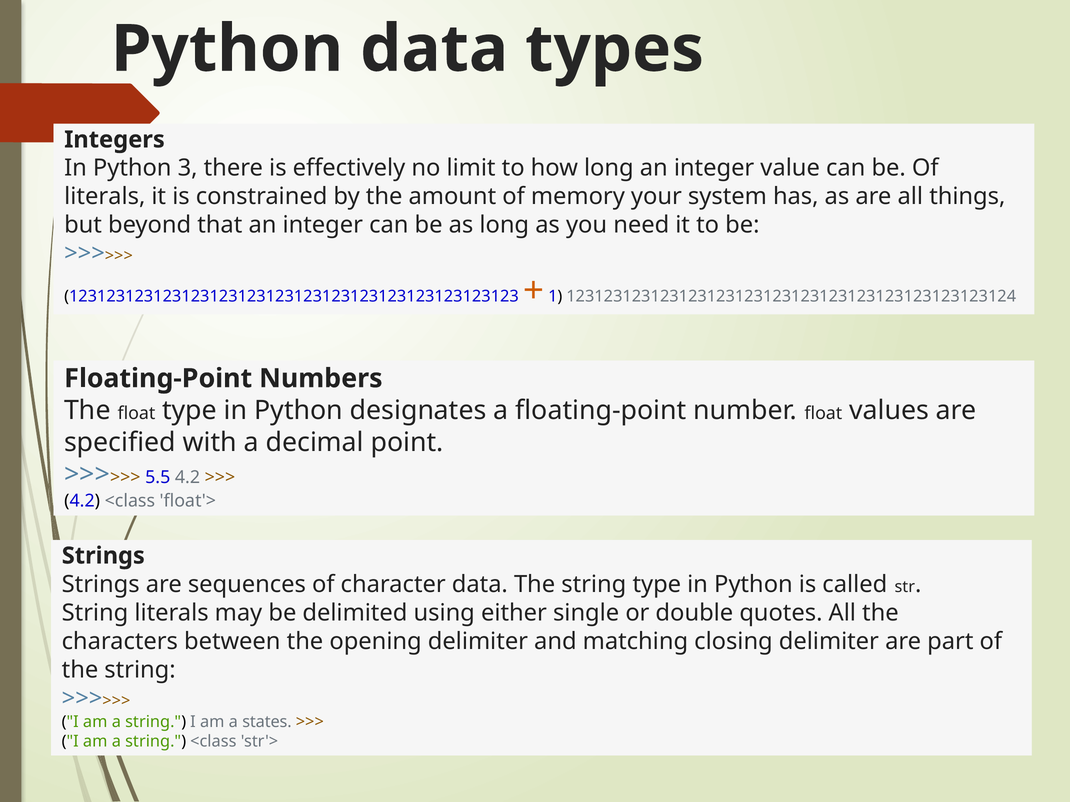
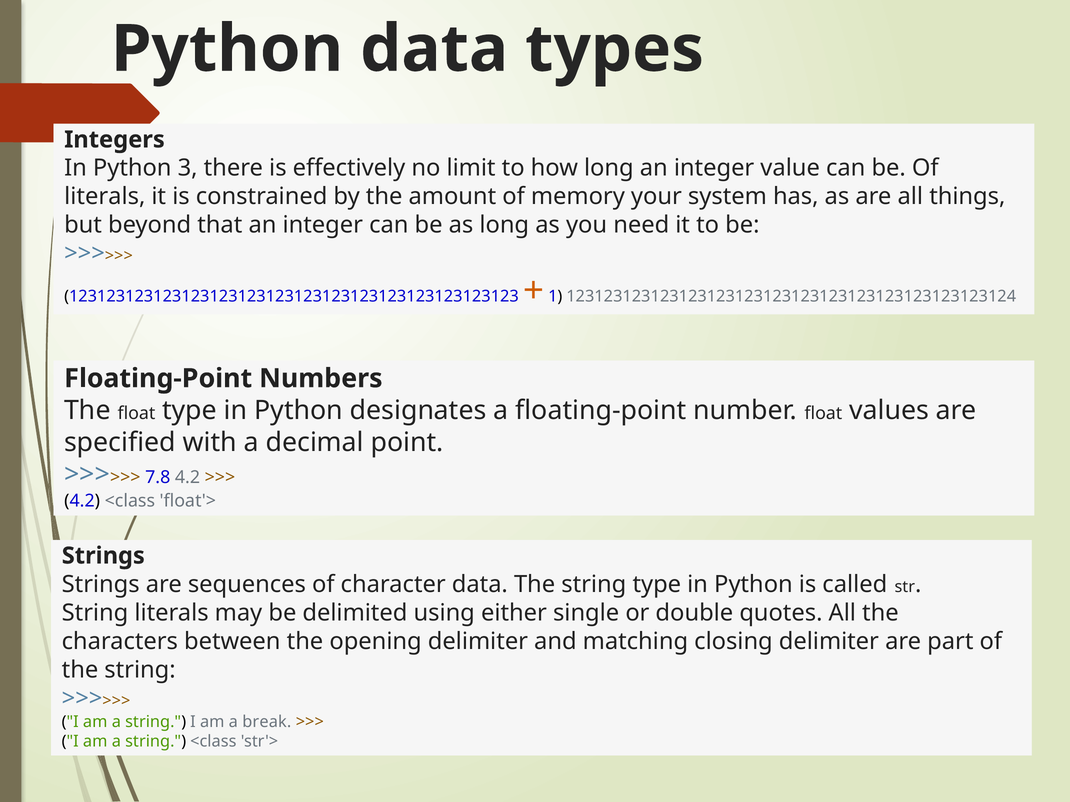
5.5: 5.5 -> 7.8
states: states -> break
